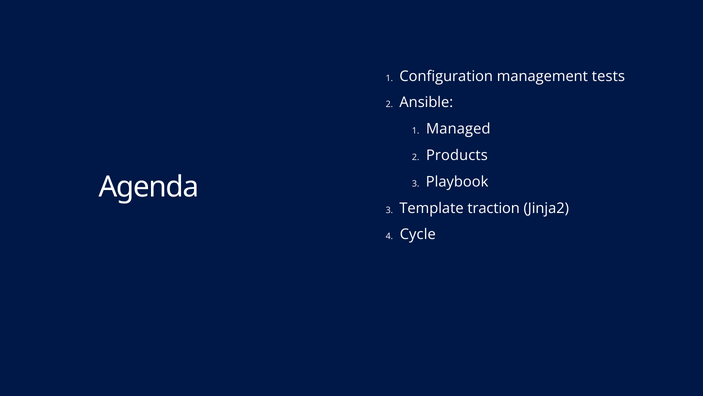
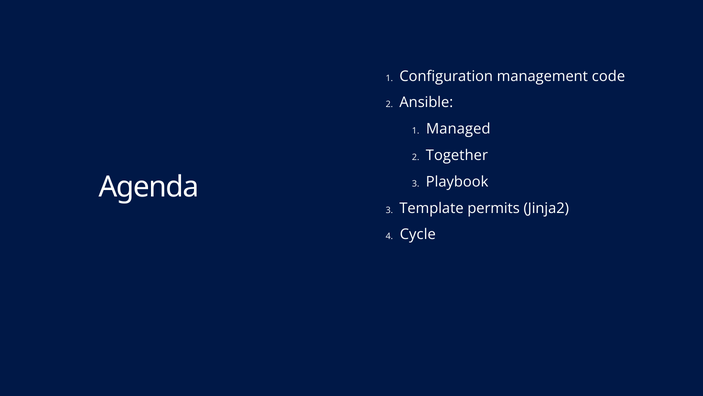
tests: tests -> code
Products: Products -> Together
traction: traction -> permits
